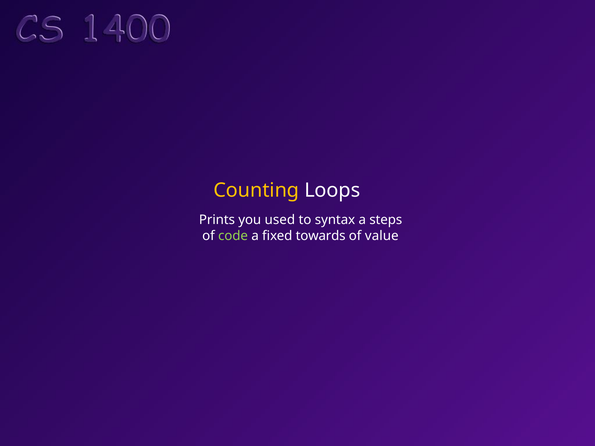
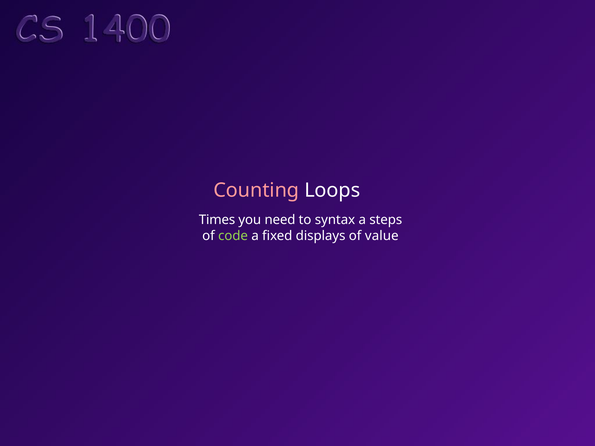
Counting colour: yellow -> pink
Prints: Prints -> Times
used: used -> need
towards: towards -> displays
